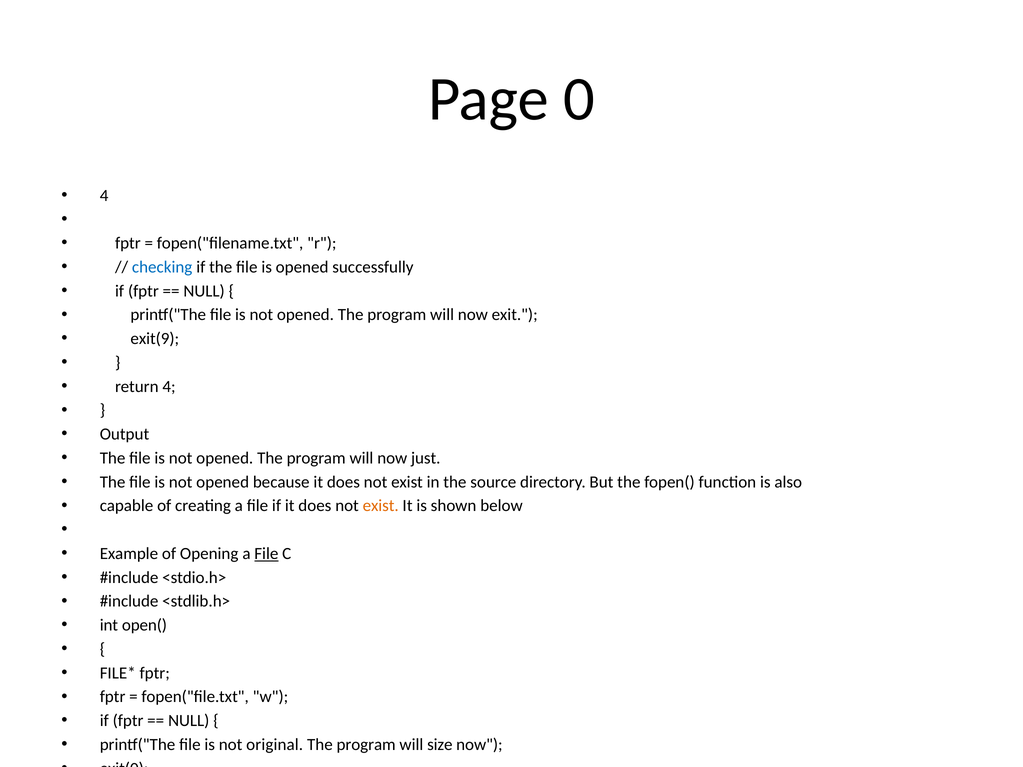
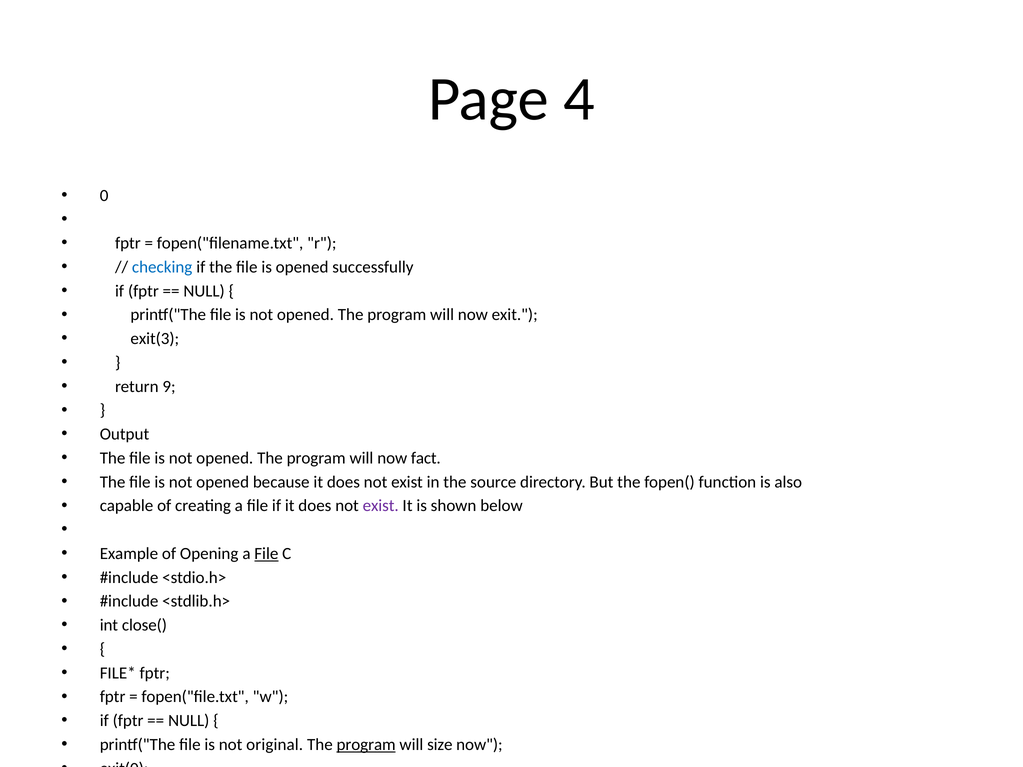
Page 0: 0 -> 4
4 at (104, 196): 4 -> 0
exit(9: exit(9 -> exit(3
return 4: 4 -> 9
just: just -> fact
exist at (381, 506) colour: orange -> purple
open(: open( -> close(
program at (366, 745) underline: none -> present
